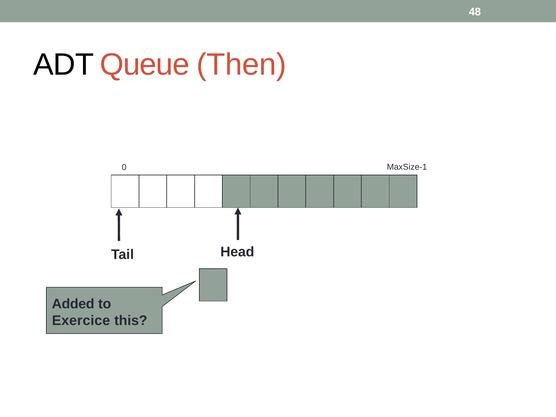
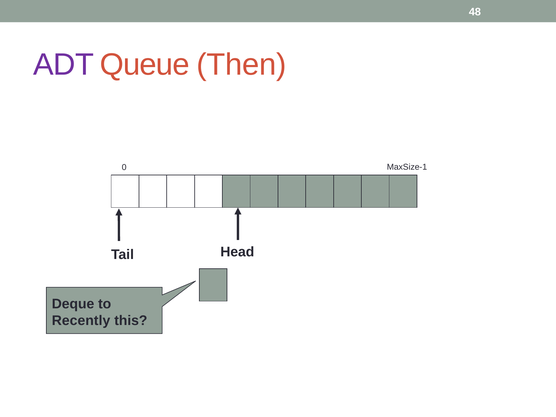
ADT colour: black -> purple
Added: Added -> Deque
Exercice: Exercice -> Recently
